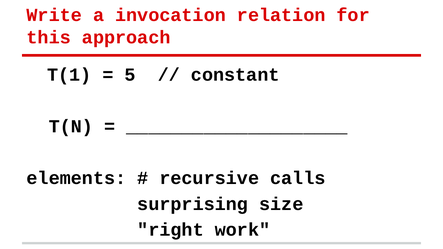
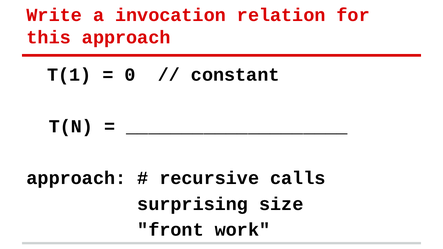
5: 5 -> 0
elements at (76, 178): elements -> approach
right: right -> front
